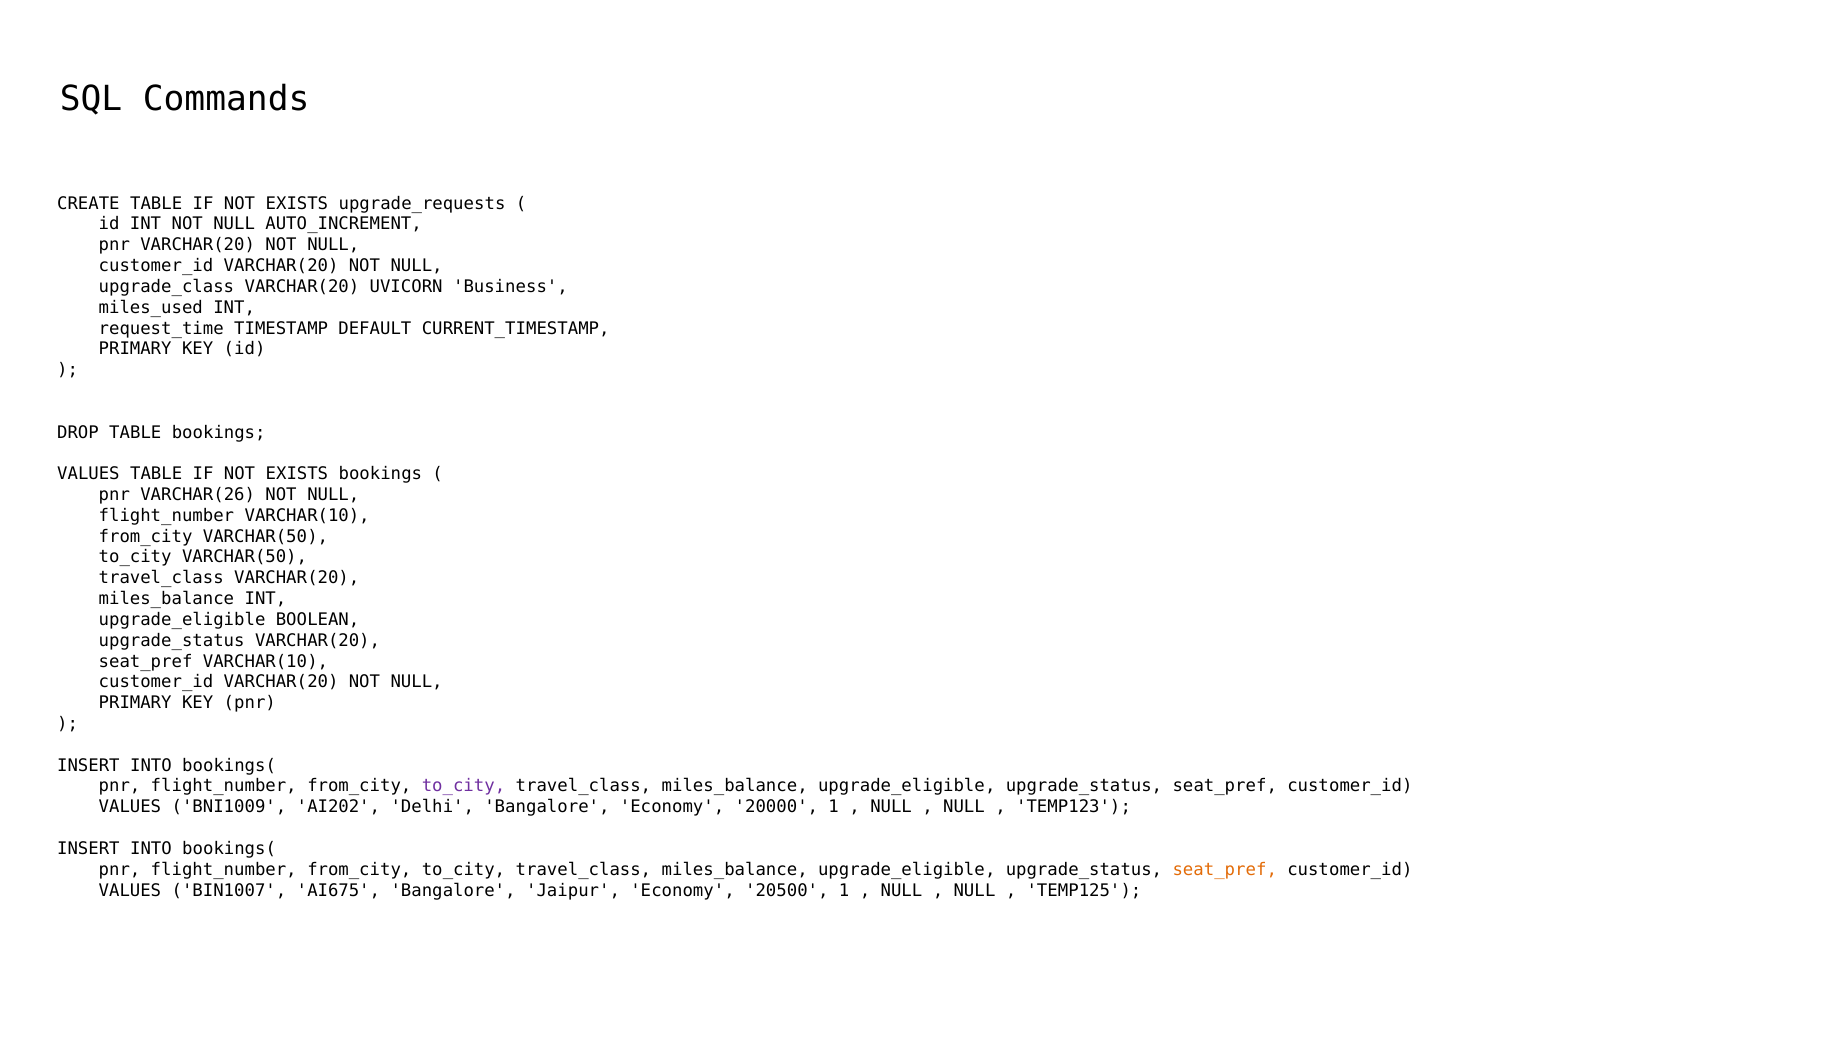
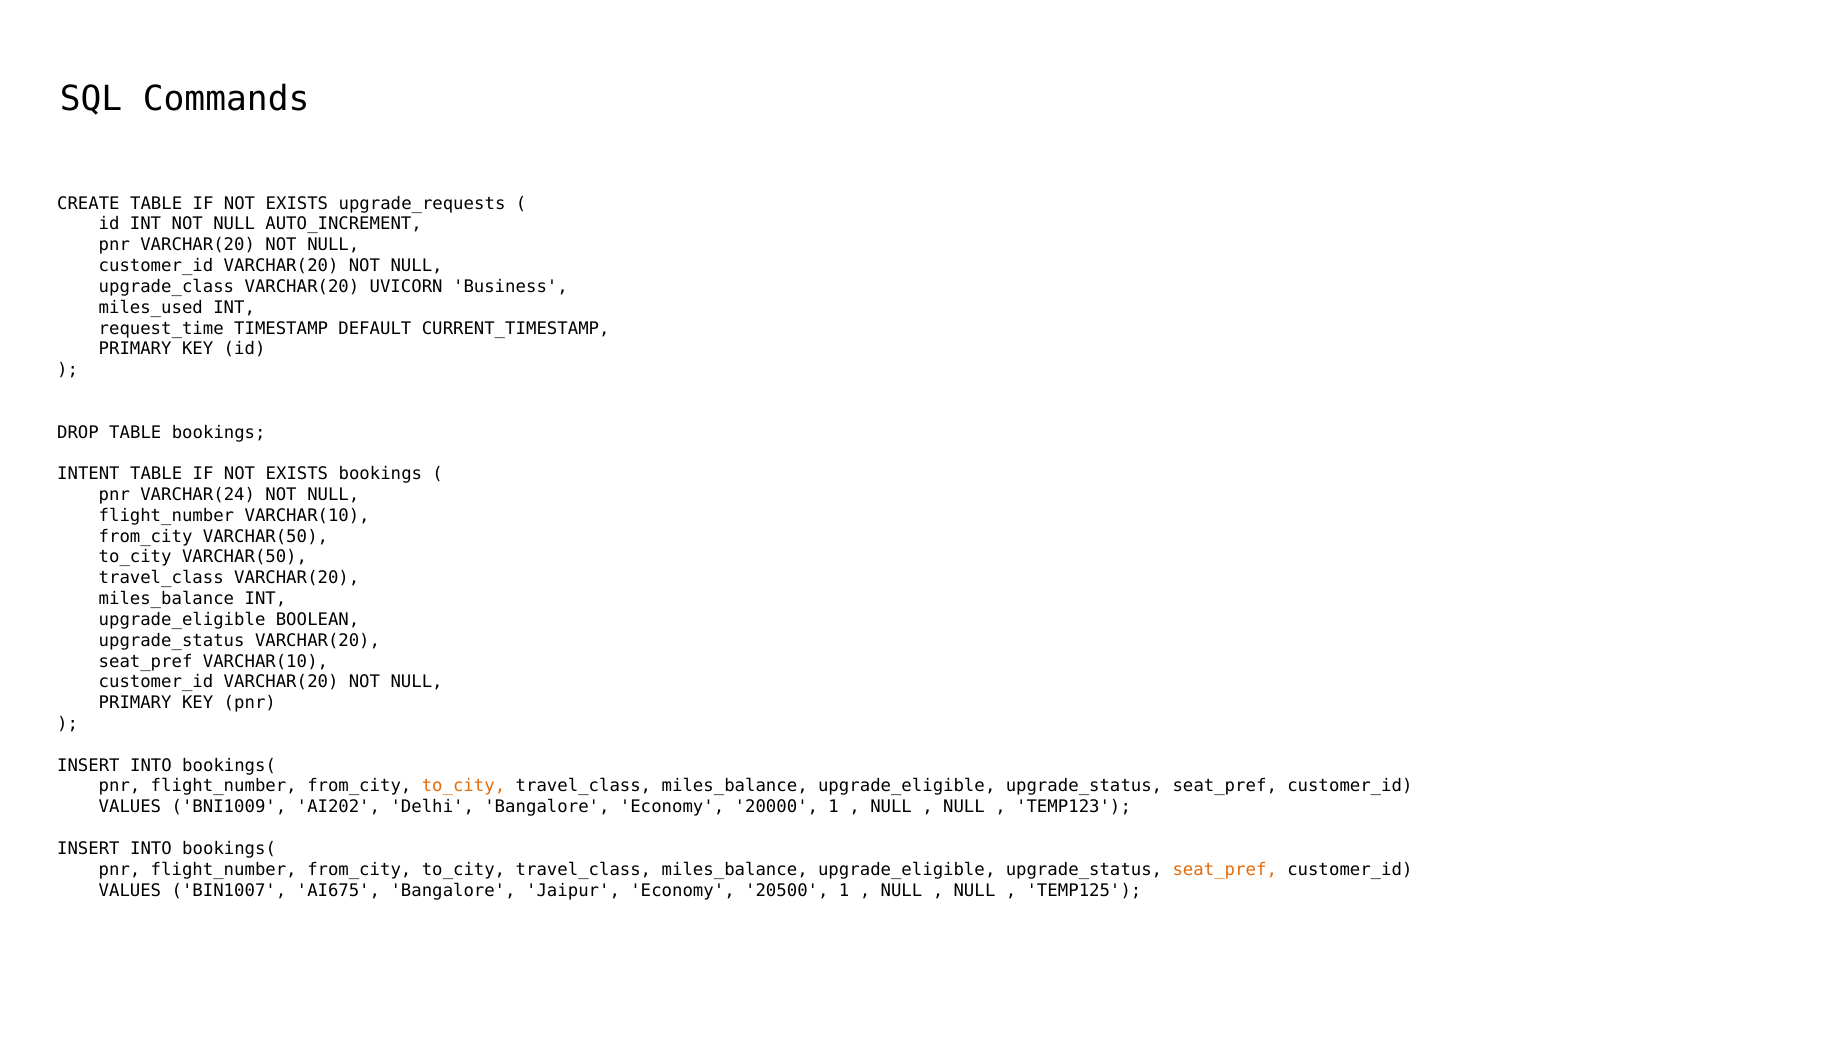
VALUES at (88, 474): VALUES -> INTENT
VARCHAR(26: VARCHAR(26 -> VARCHAR(24
to_city at (463, 786) colour: purple -> orange
